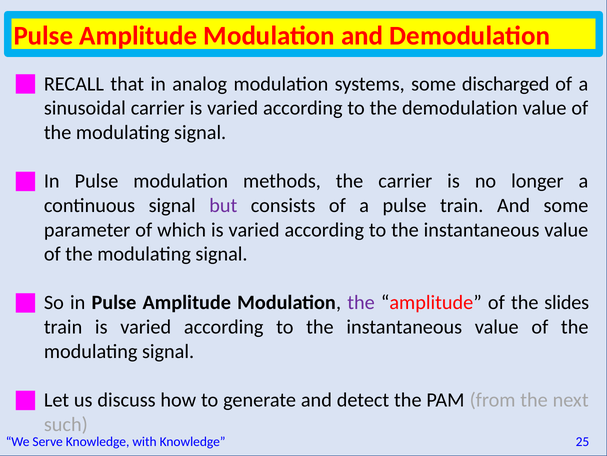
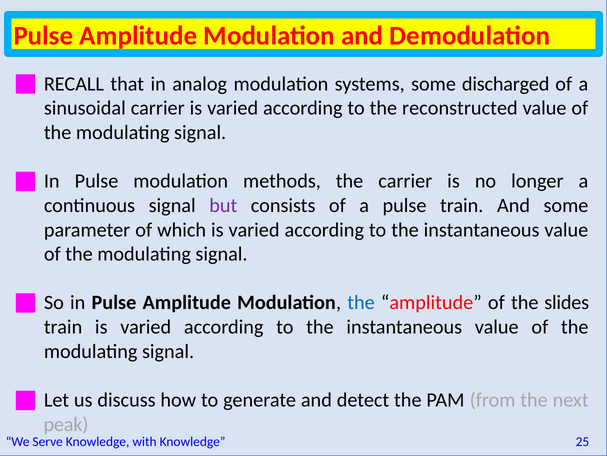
the demodulation: demodulation -> reconstructed
the at (361, 302) colour: purple -> blue
such: such -> peak
